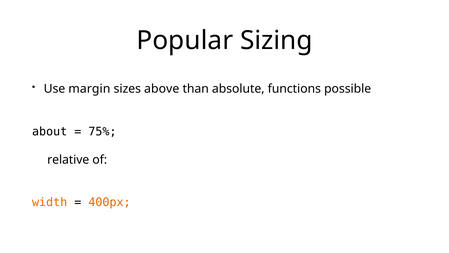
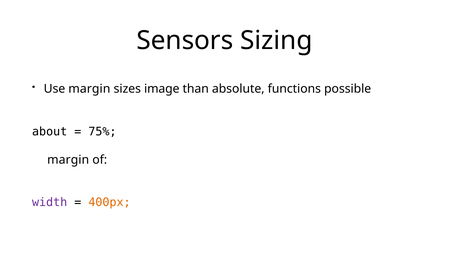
Popular: Popular -> Sensors
above: above -> image
relative at (68, 159): relative -> margin
width colour: orange -> purple
